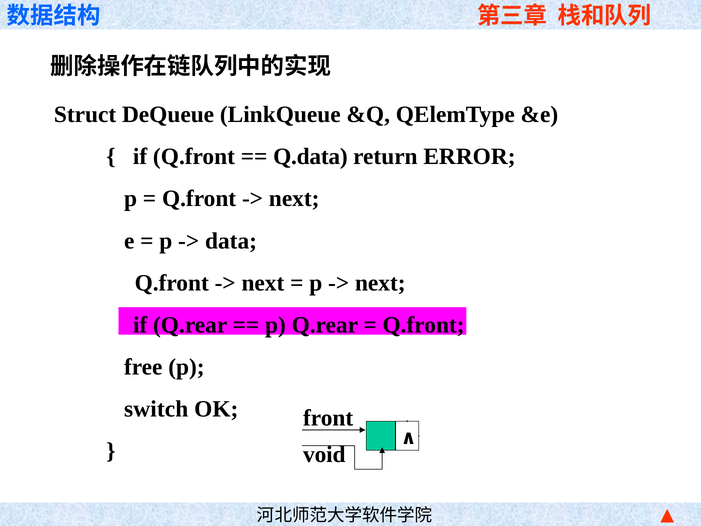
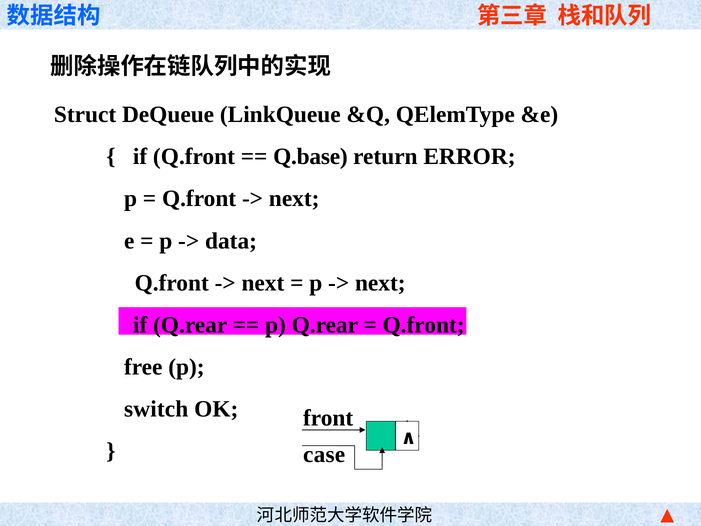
Q.data: Q.data -> Q.base
void: void -> case
